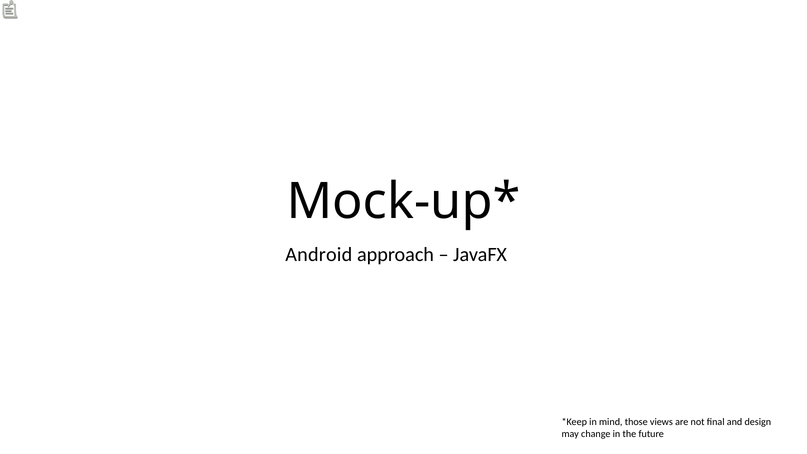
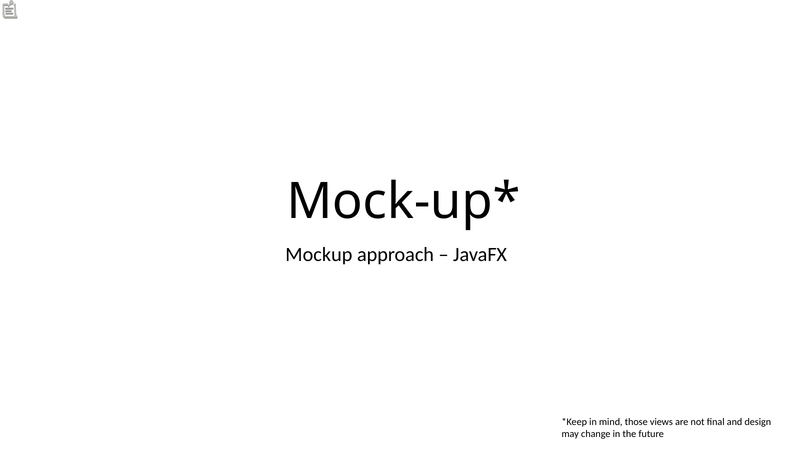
Android: Android -> Mockup
